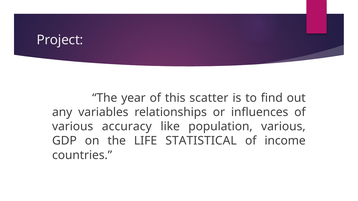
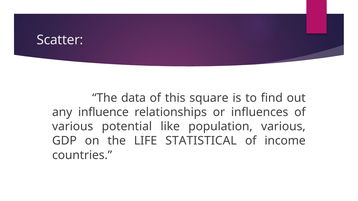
Project: Project -> Scatter
year: year -> data
scatter: scatter -> square
variables: variables -> influence
accuracy: accuracy -> potential
